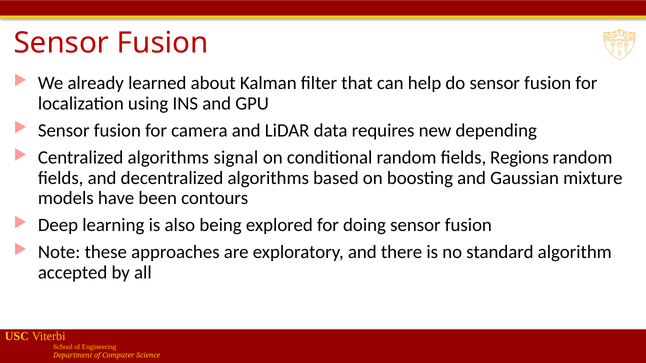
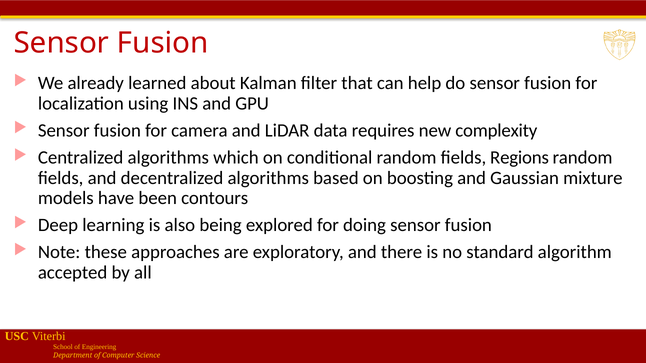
depending: depending -> complexity
signal: signal -> which
